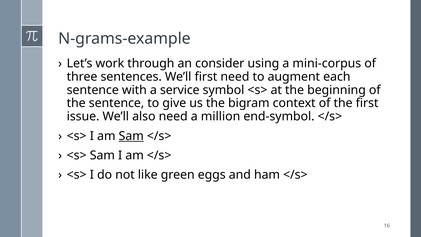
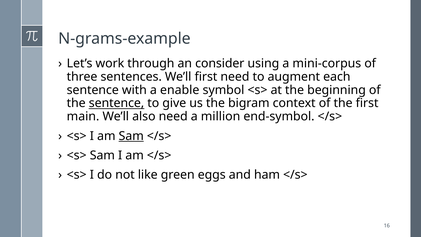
service: service -> enable
sentence at (117, 103) underline: none -> present
issue: issue -> main
